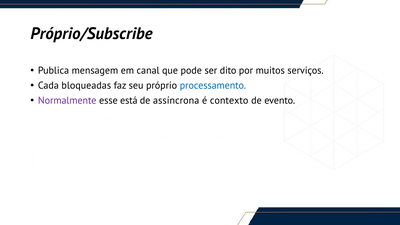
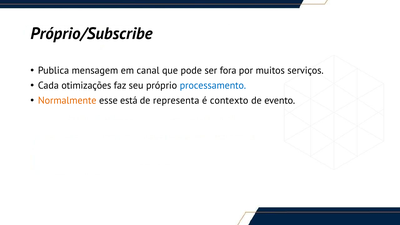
dito: dito -> fora
bloqueadas: bloqueadas -> otimizações
Normalmente colour: purple -> orange
assíncrona: assíncrona -> representa
